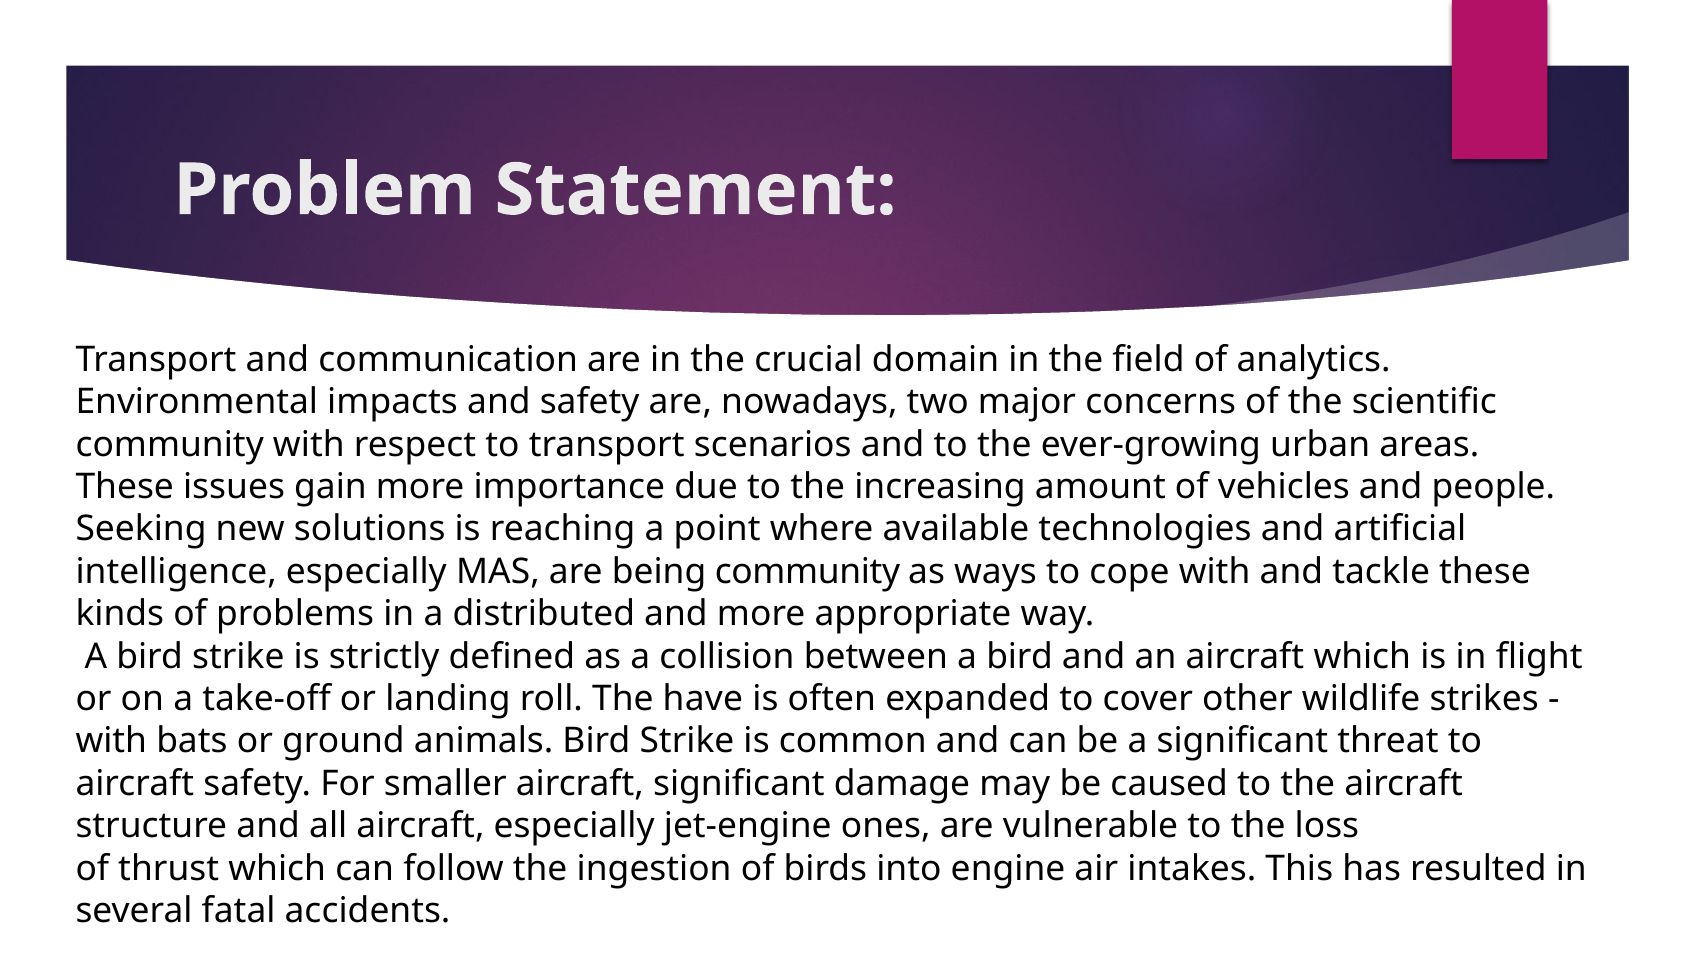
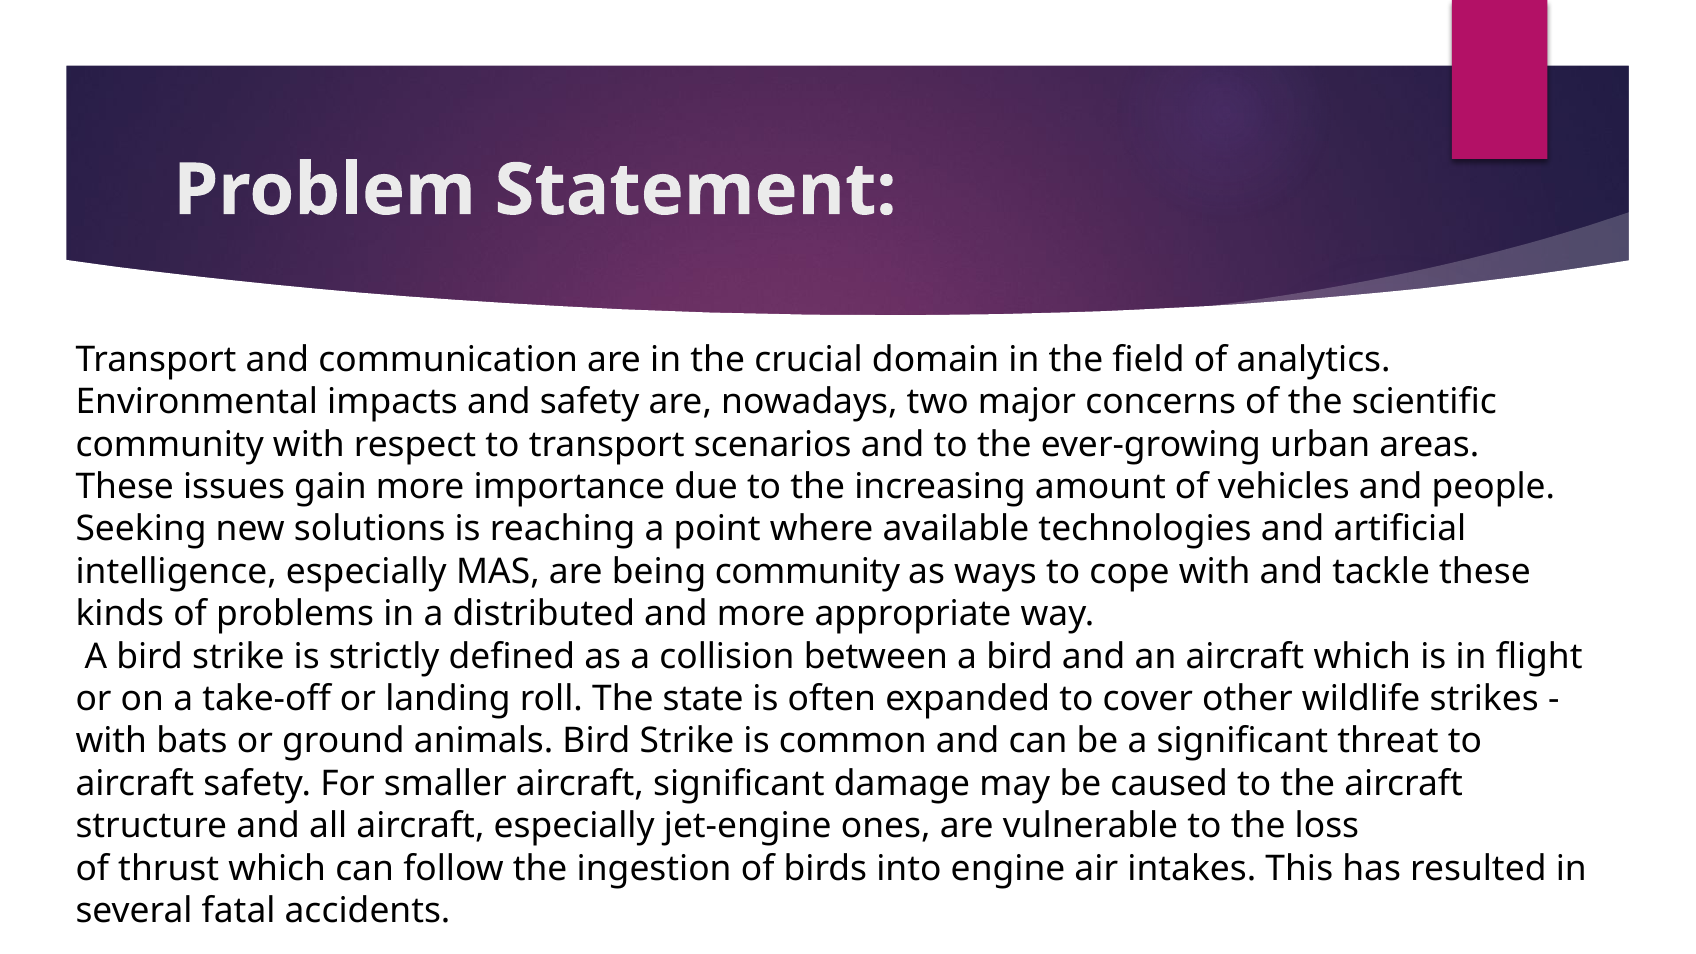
have: have -> state
